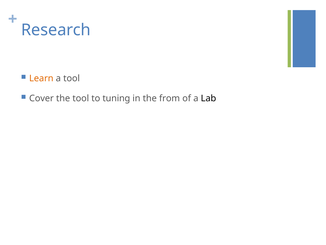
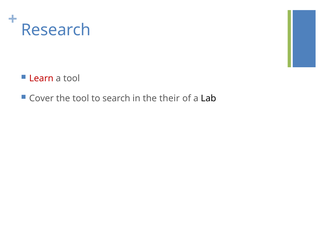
Learn colour: orange -> red
tuning: tuning -> search
from: from -> their
